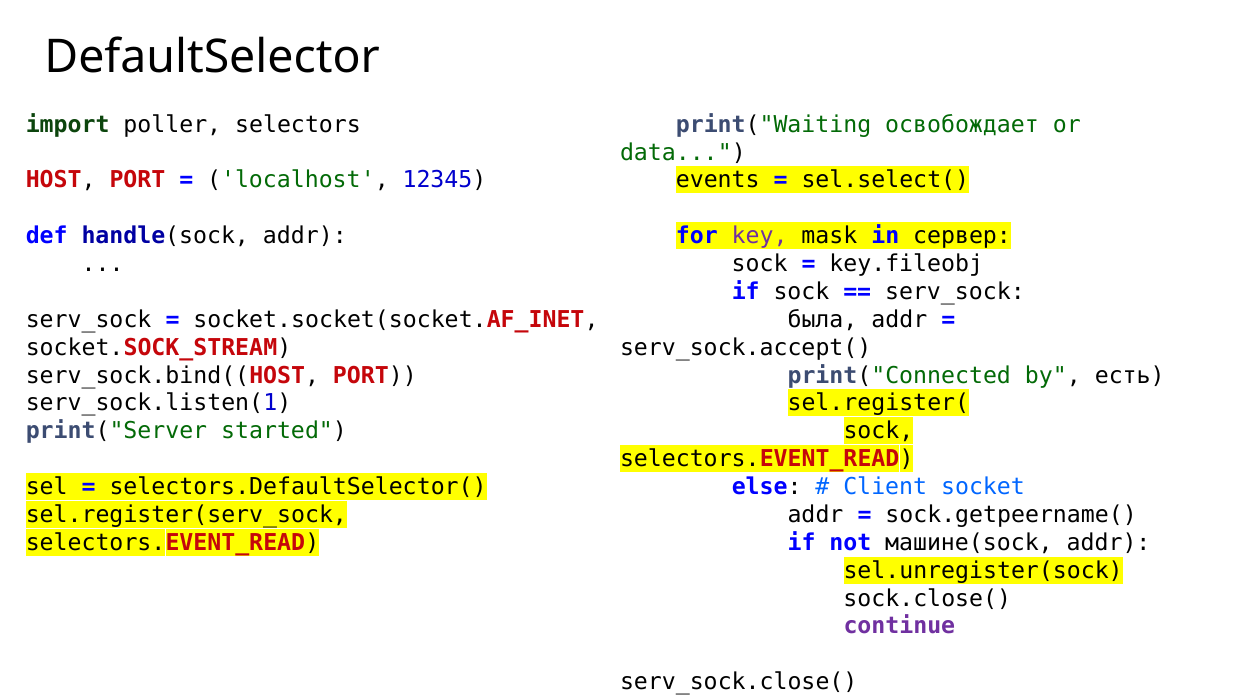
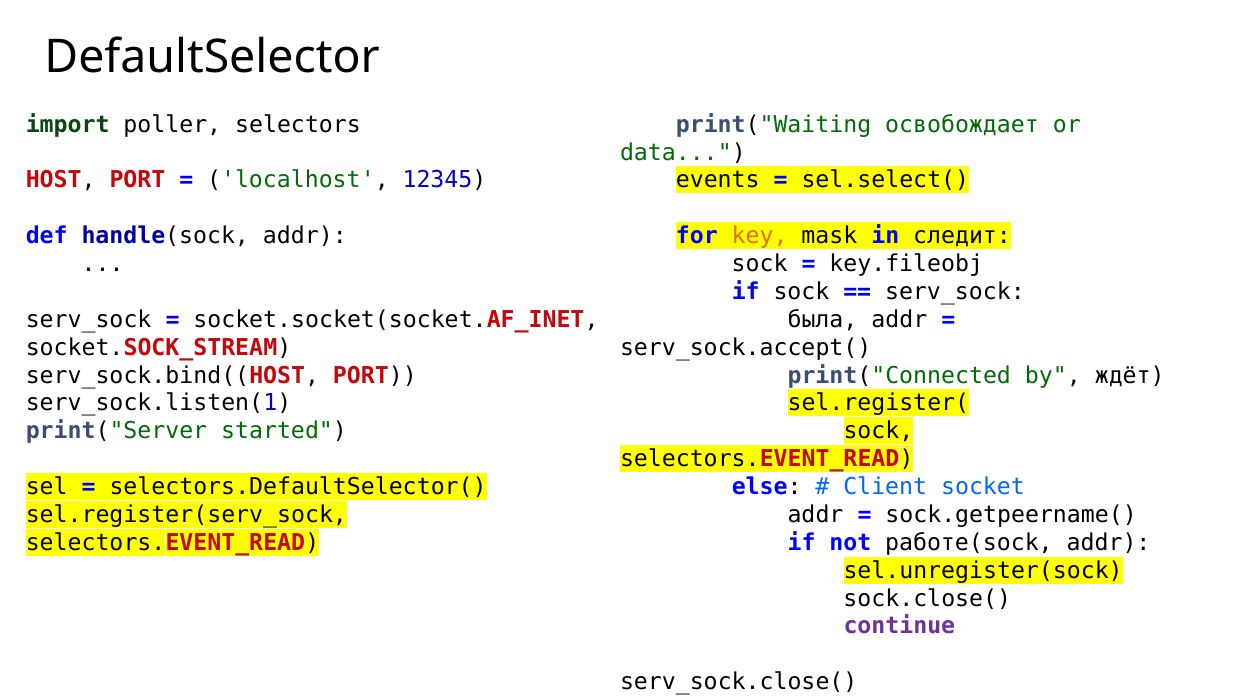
key colour: purple -> orange
сервер: сервер -> следит
есть: есть -> ждёт
машине(sock: машине(sock -> работе(sock
